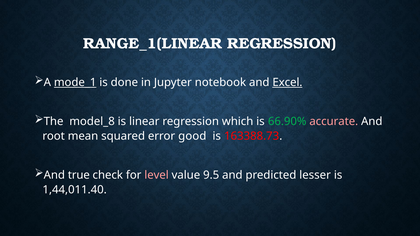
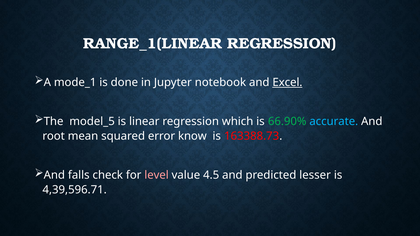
mode_1 underline: present -> none
model_8: model_8 -> model_5
accurate colour: pink -> light blue
good: good -> know
true: true -> falls
9.5: 9.5 -> 4.5
1,44,011.40: 1,44,011.40 -> 4,39,596.71
